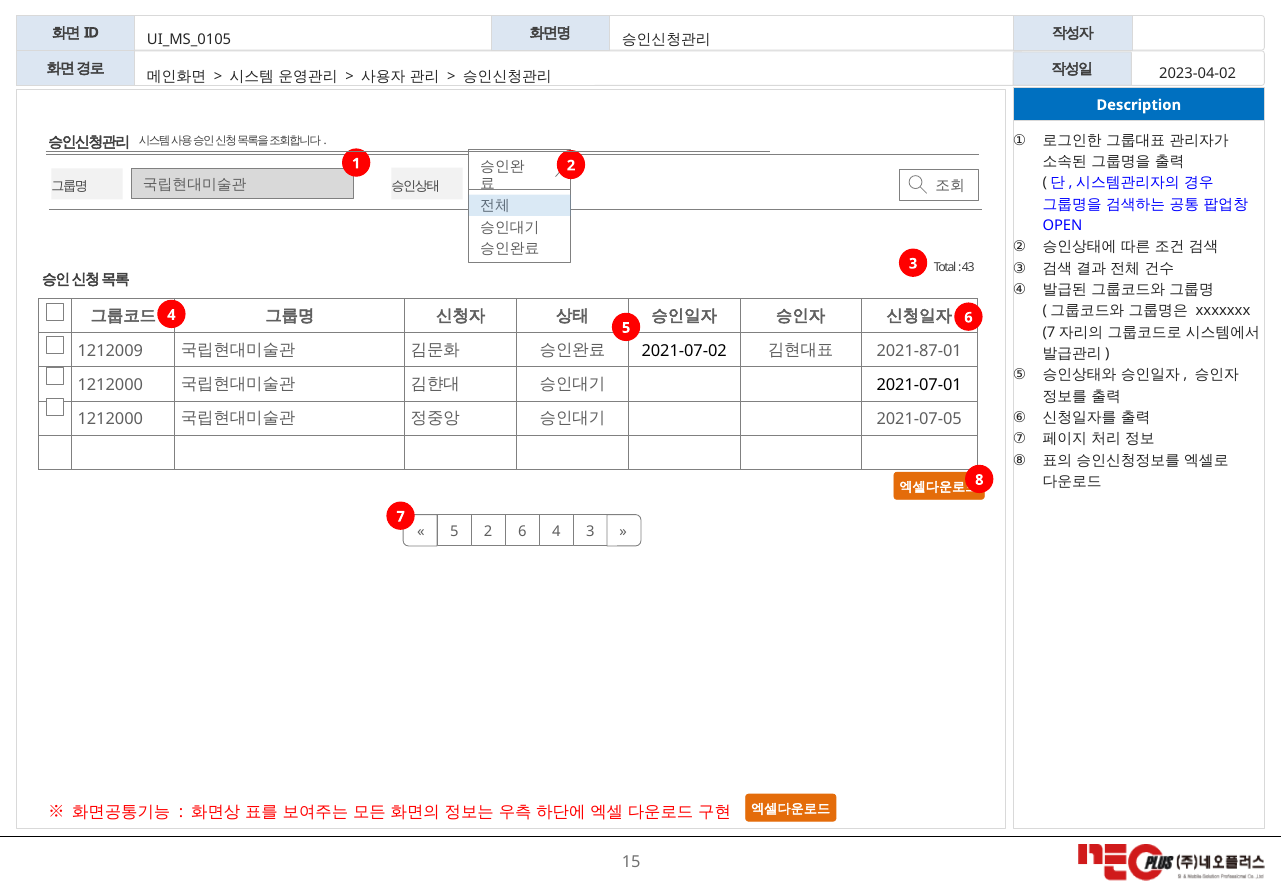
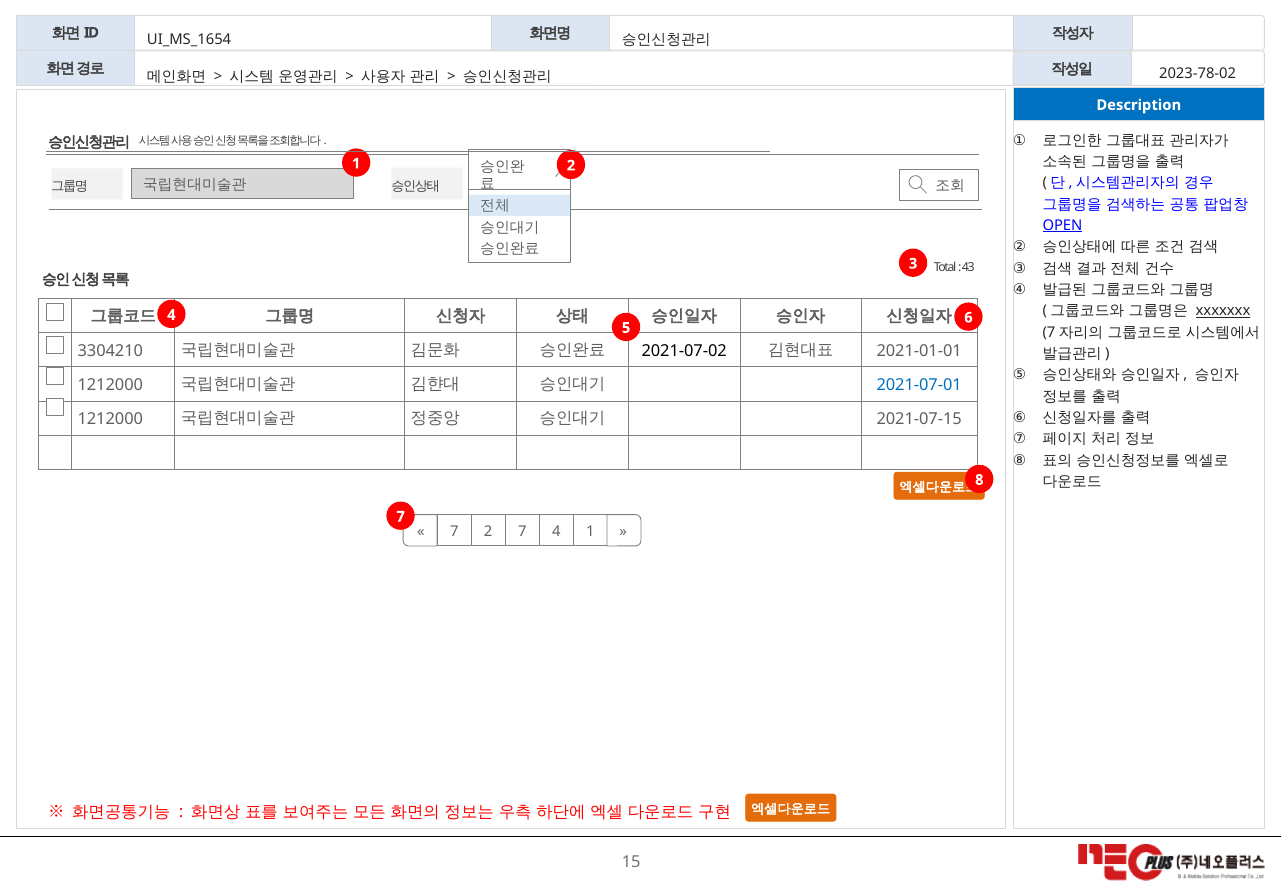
UI_MS_0105: UI_MS_0105 -> UI_MS_1654
2023-04-02: 2023-04-02 -> 2023-78-02
OPEN underline: none -> present
xxxxxxx underline: none -> present
1212009: 1212009 -> 3304210
2021-87-01: 2021-87-01 -> 2021-01-01
2021-07-01 colour: black -> blue
2021-07-05: 2021-07-05 -> 2021-07-15
5 at (454, 531): 5 -> 7
2 6: 6 -> 7
3 at (590, 531): 3 -> 1
